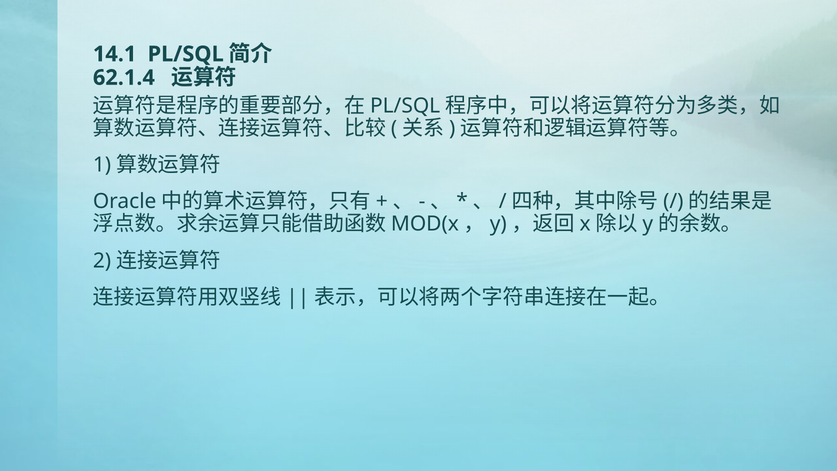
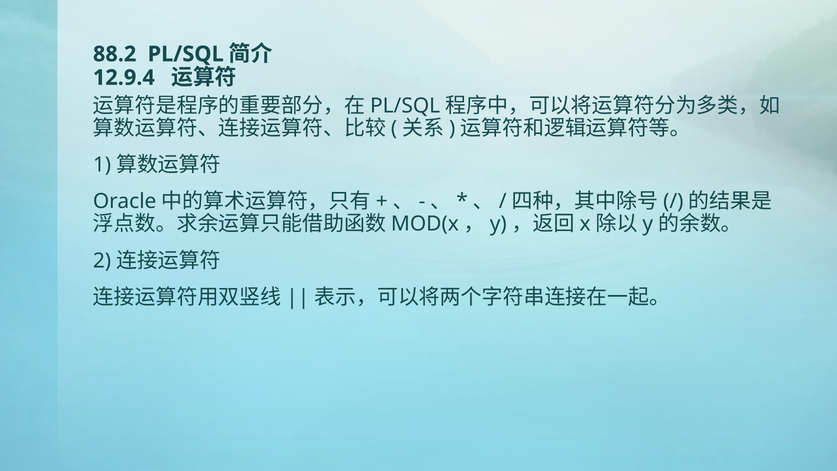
14.1: 14.1 -> 88.2
62.1.4: 62.1.4 -> 12.9.4
